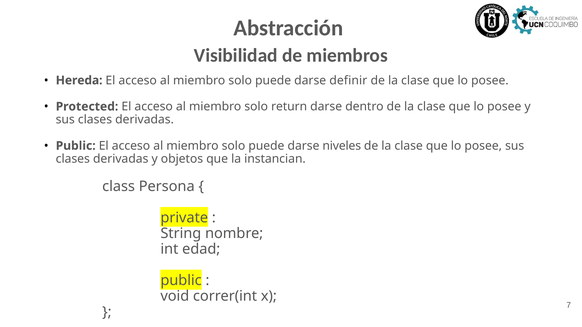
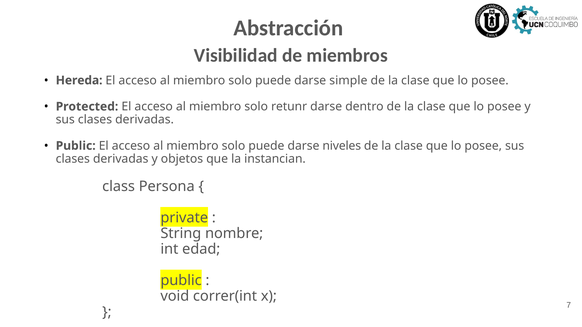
definir: definir -> simple
return: return -> retunr
